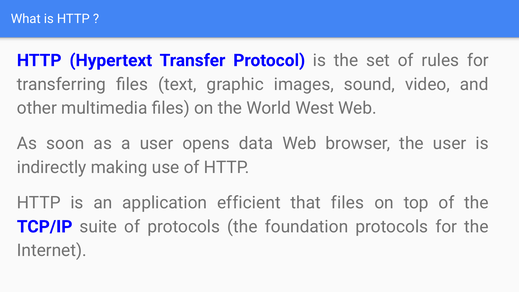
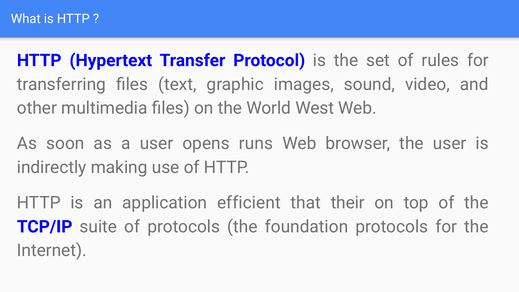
data: data -> runs
that files: files -> their
